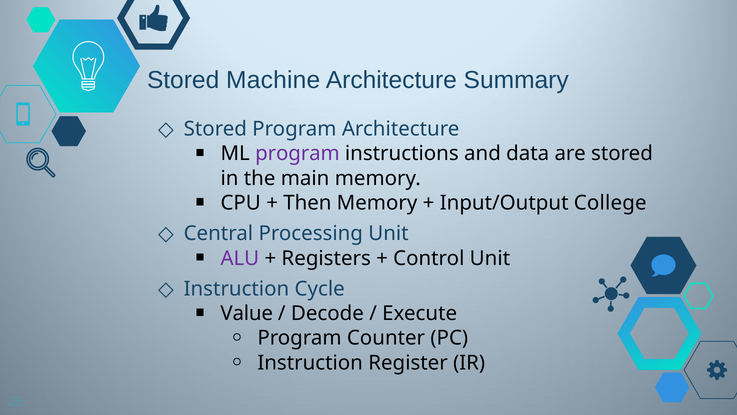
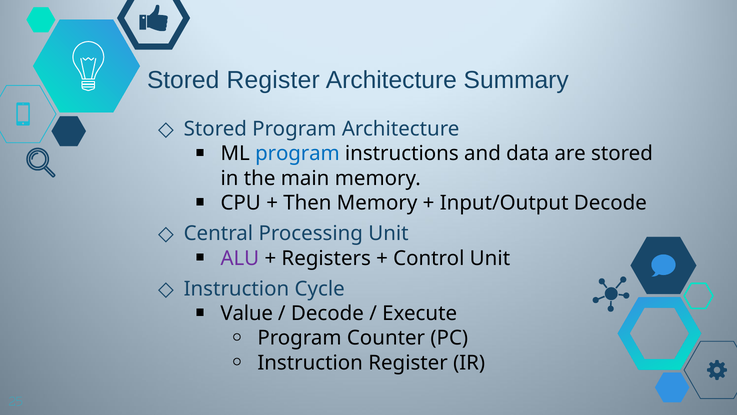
Stored Machine: Machine -> Register
program at (297, 154) colour: purple -> blue
Input/Output College: College -> Decode
